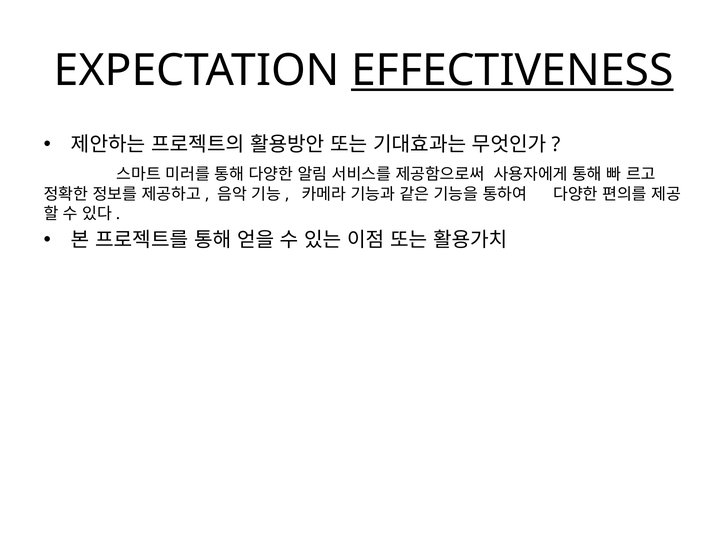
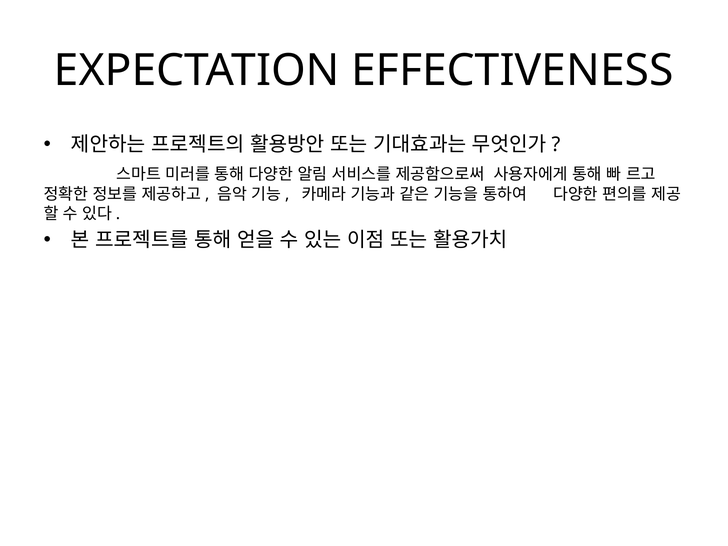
EFFECTIVENESS underline: present -> none
